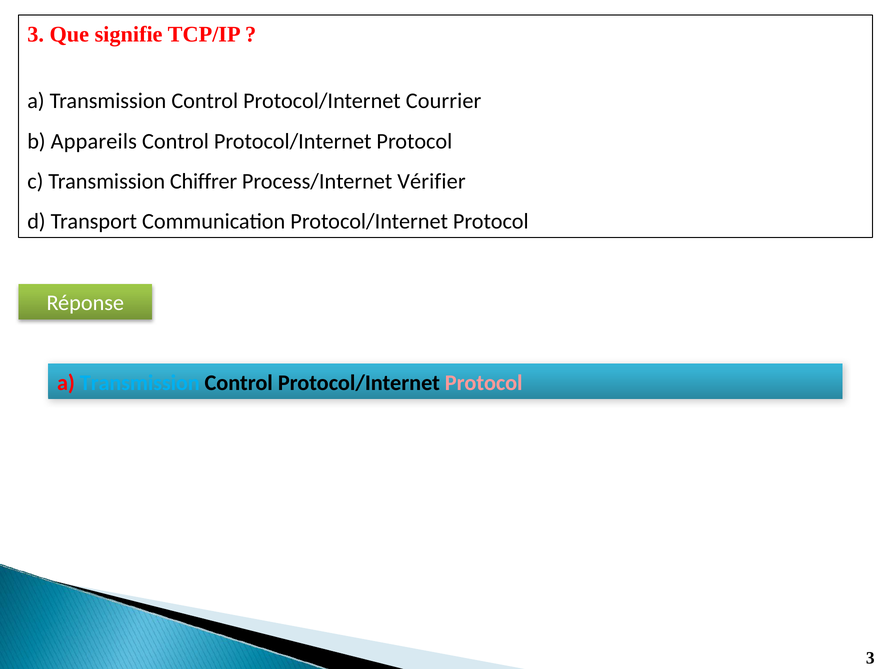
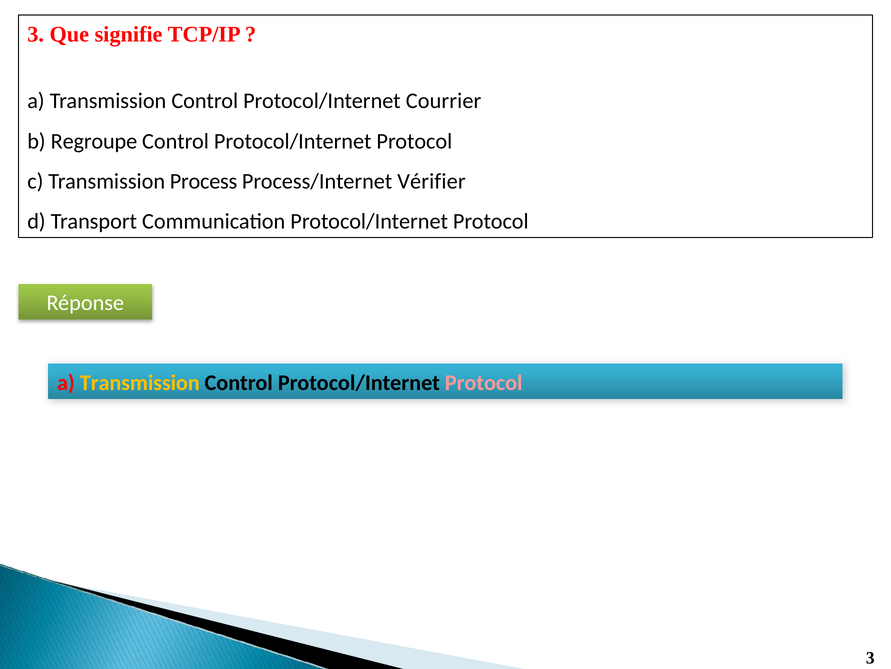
Appareils: Appareils -> Regroupe
Chiffrer: Chiffrer -> Process
Transmission at (140, 382) colour: light blue -> yellow
